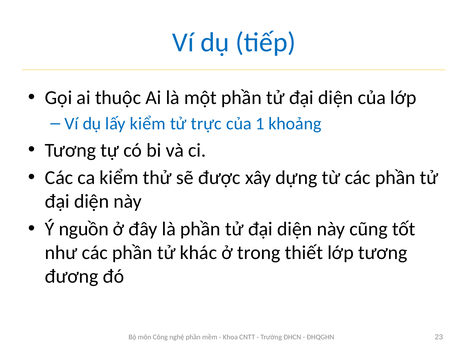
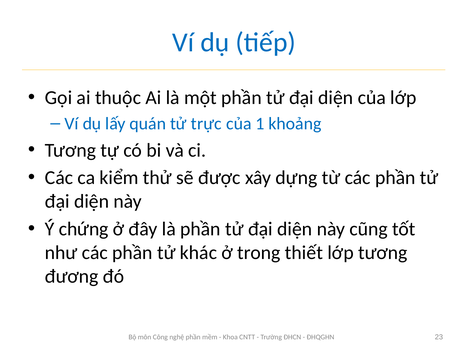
lấy kiểm: kiểm -> quán
nguồn: nguồn -> chứng
